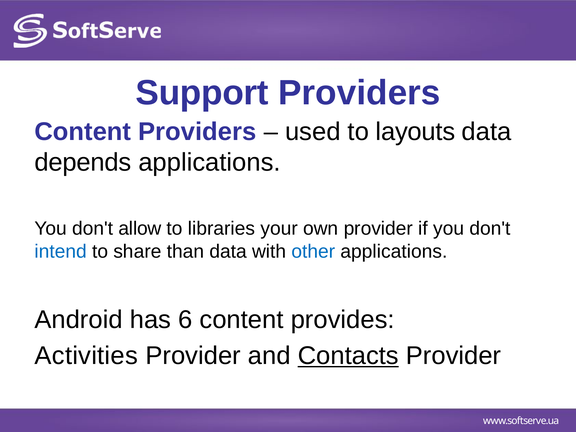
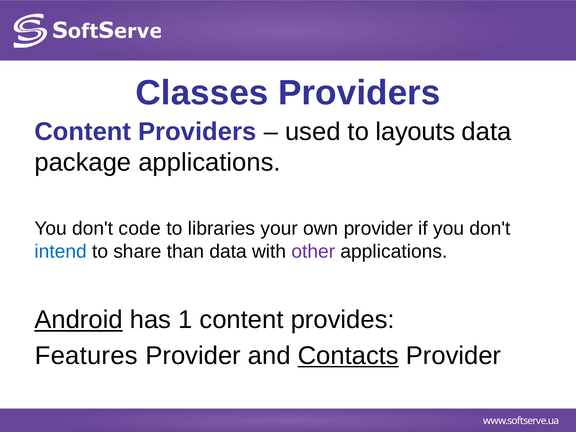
Support: Support -> Classes
depends: depends -> package
allow: allow -> code
other colour: blue -> purple
Android underline: none -> present
6: 6 -> 1
Activities: Activities -> Features
